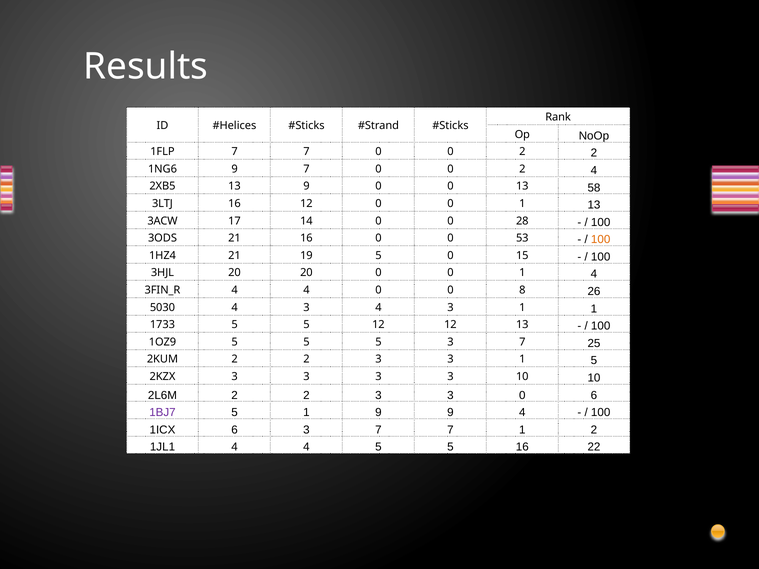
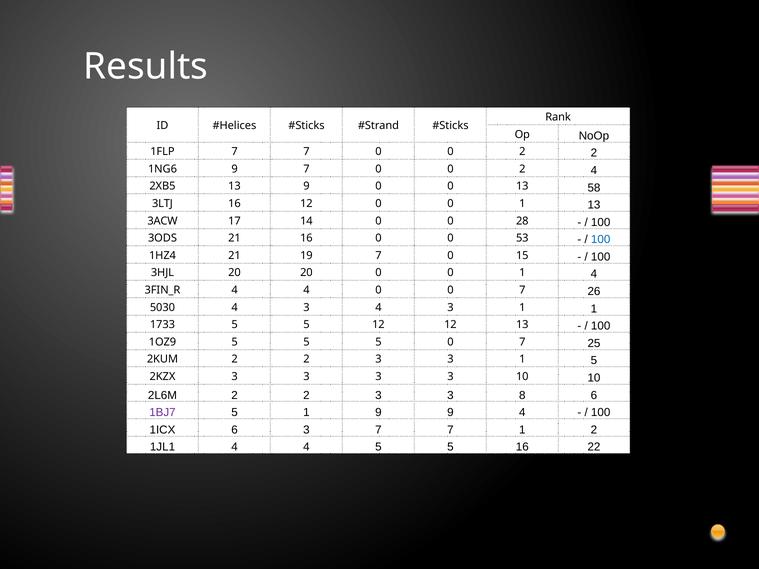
100 at (601, 240) colour: orange -> blue
19 5: 5 -> 7
0 0 8: 8 -> 7
5 3: 3 -> 0
3 0: 0 -> 8
